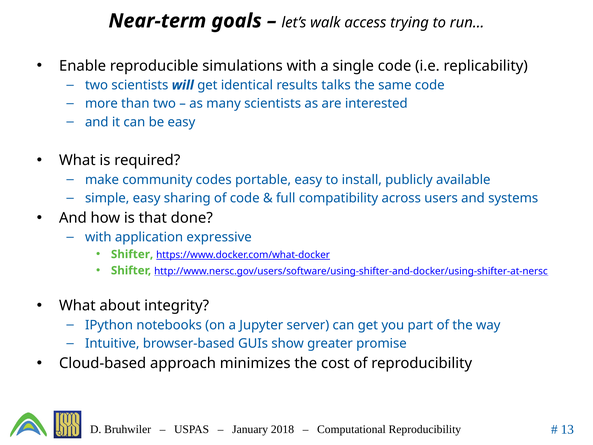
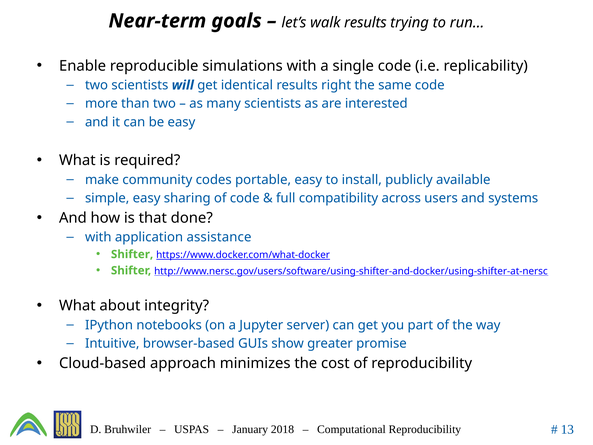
walk access: access -> results
talks: talks -> right
expressive: expressive -> assistance
